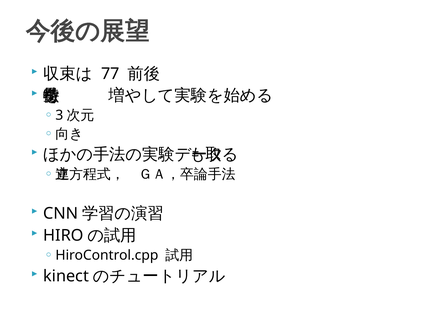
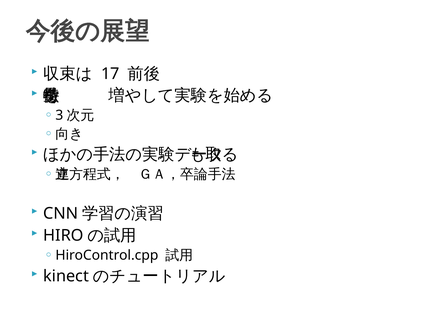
77: 77 -> 17
